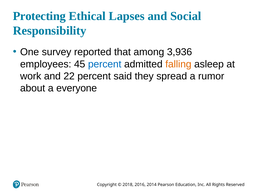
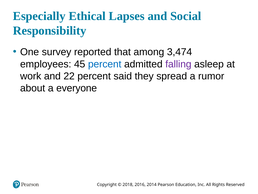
Protecting: Protecting -> Especially
3,936: 3,936 -> 3,474
falling colour: orange -> purple
